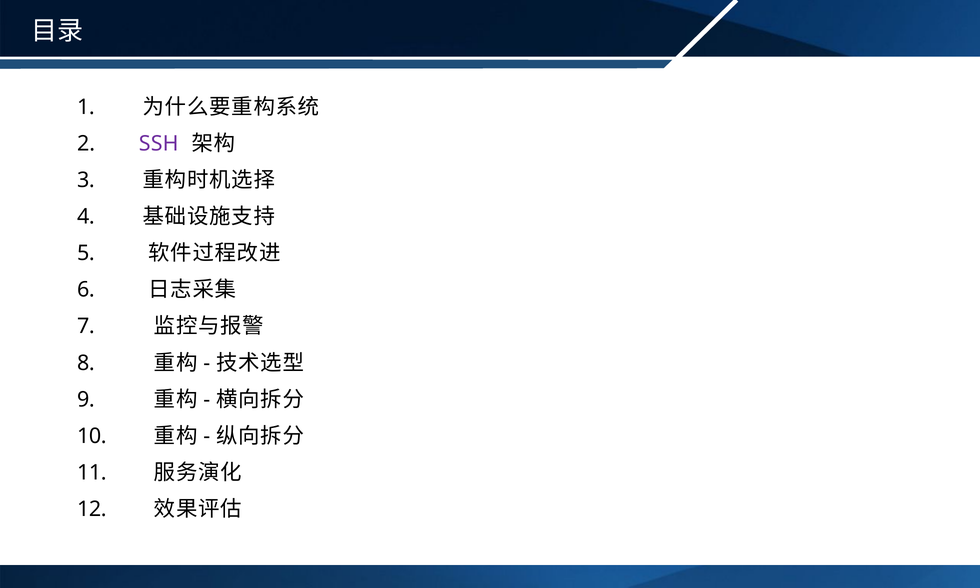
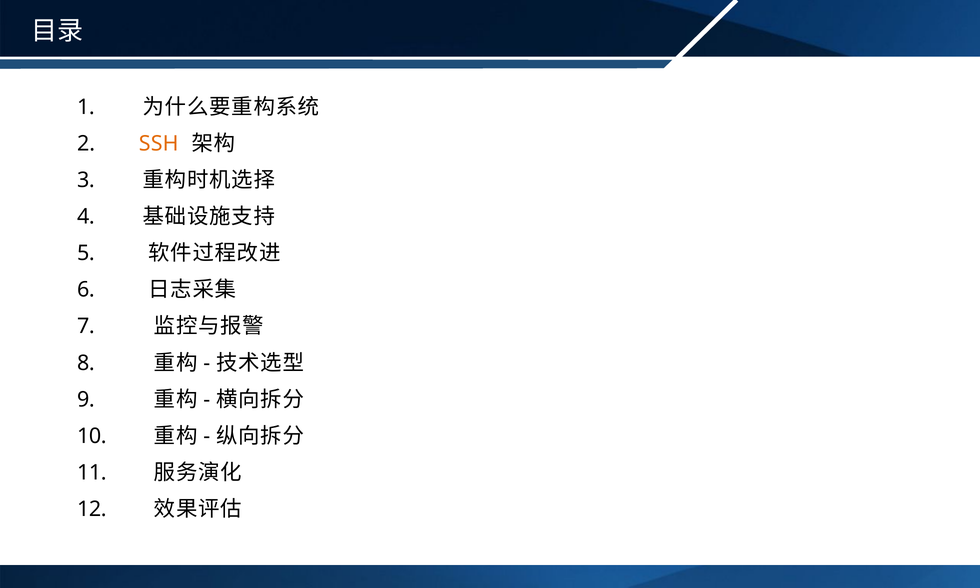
SSH colour: purple -> orange
